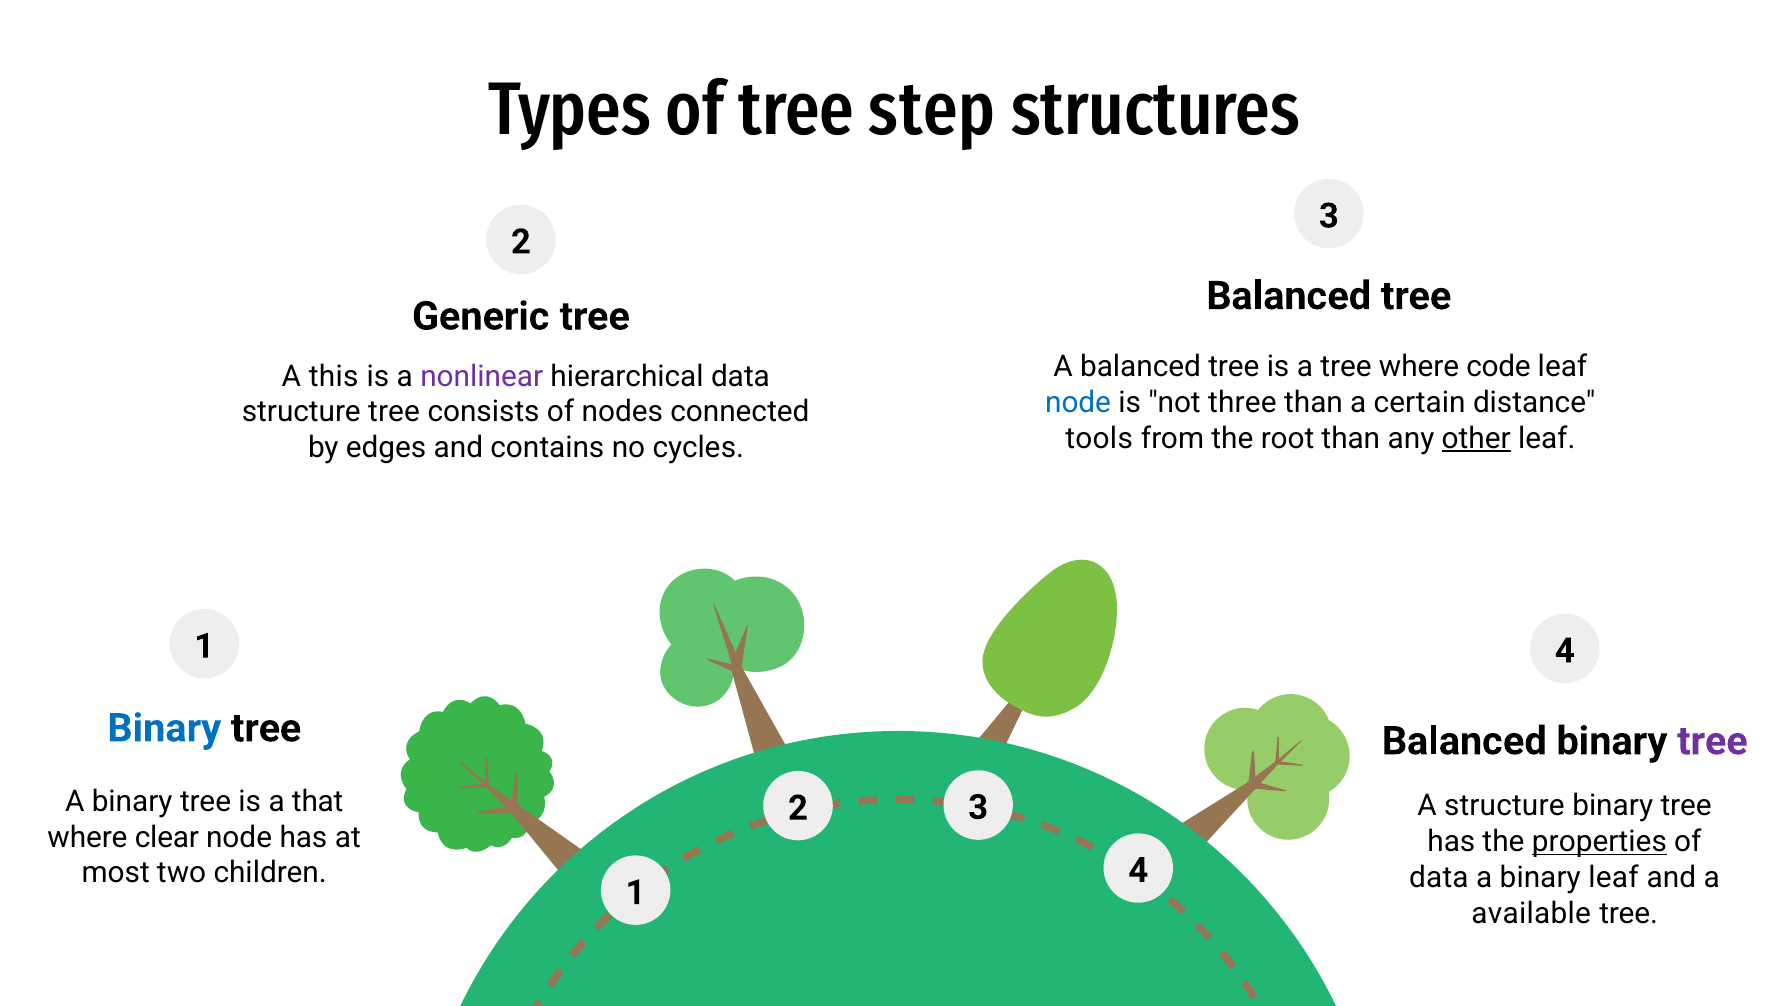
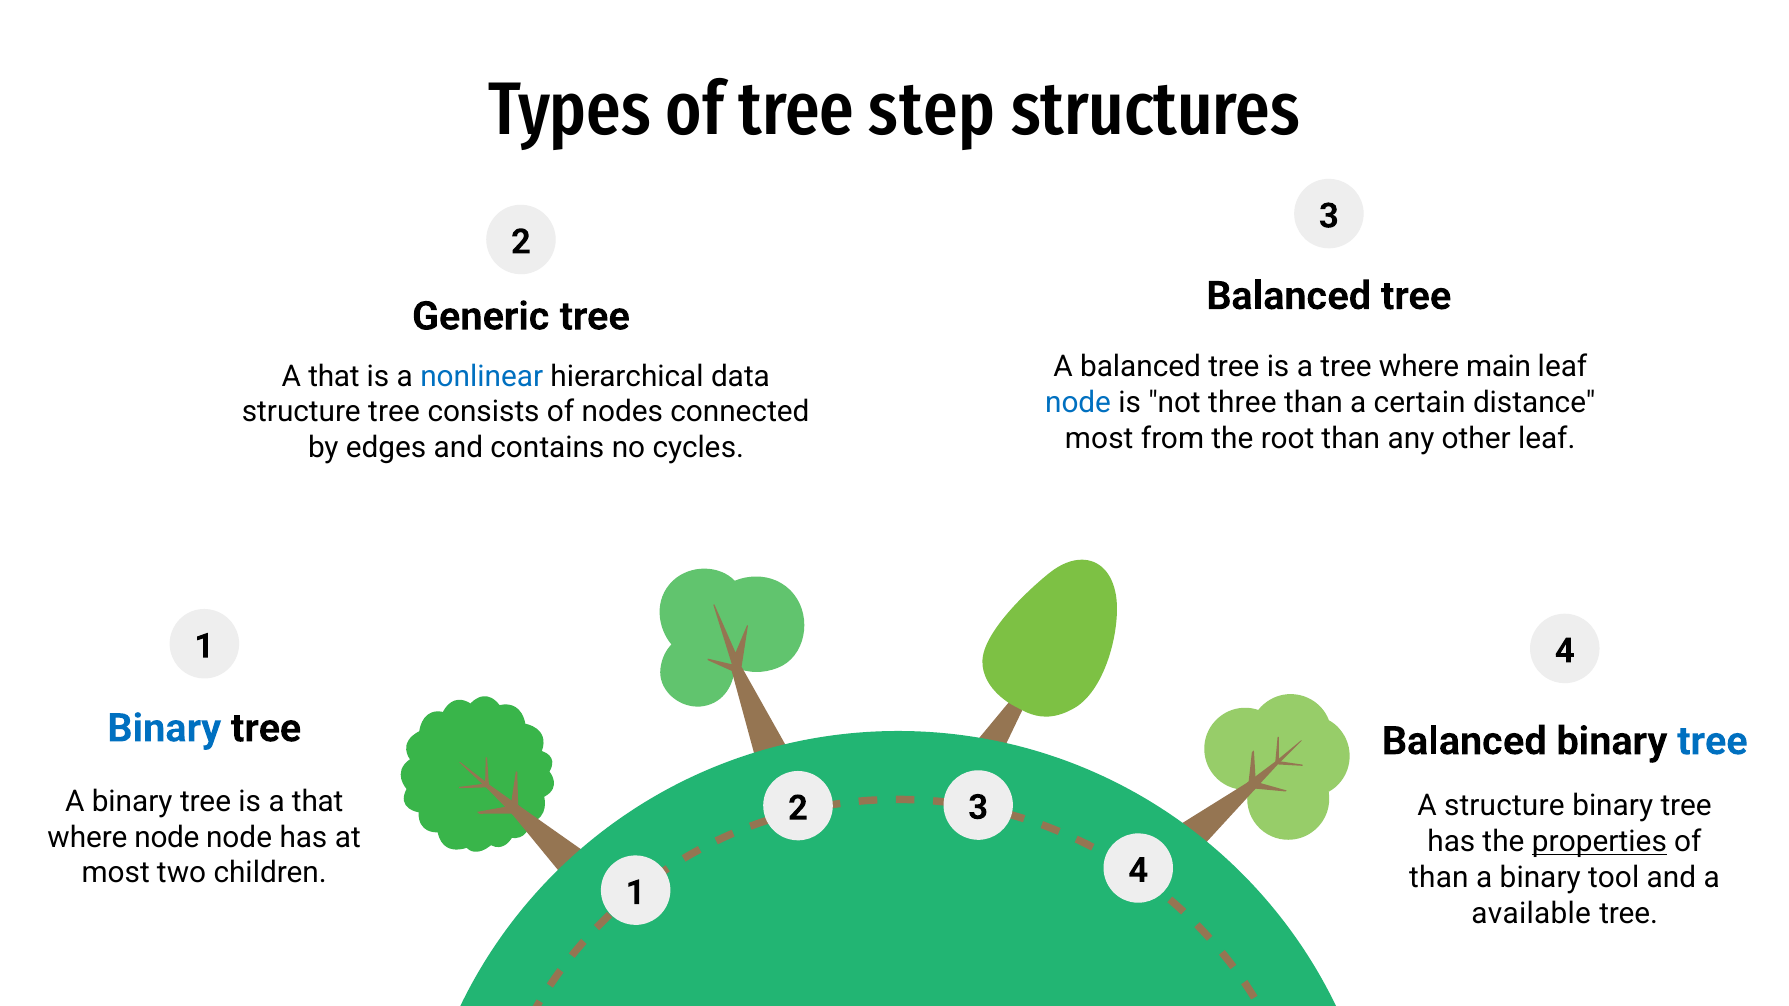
code: code -> main
this at (334, 376): this -> that
nonlinear colour: purple -> blue
tools at (1099, 438): tools -> most
other underline: present -> none
tree at (1712, 741) colour: purple -> blue
where clear: clear -> node
data at (1439, 878): data -> than
binary leaf: leaf -> tool
